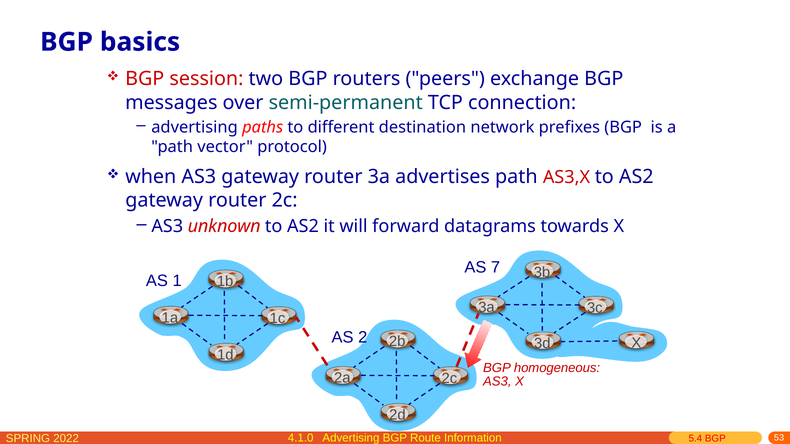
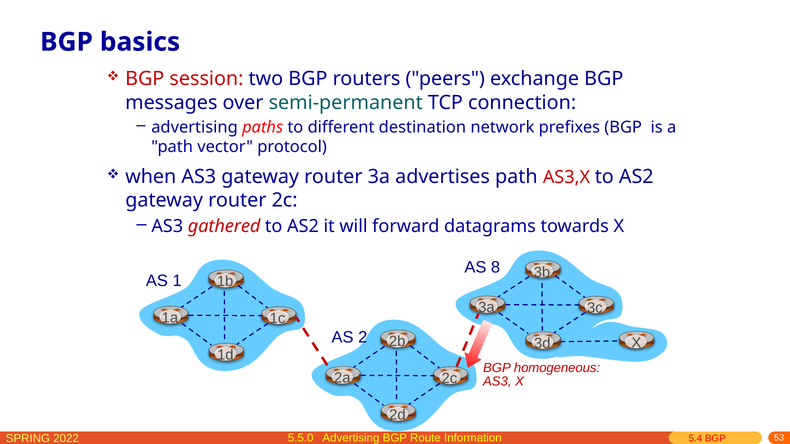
unknown: unknown -> gathered
7: 7 -> 8
4.1.0: 4.1.0 -> 5.5.0
